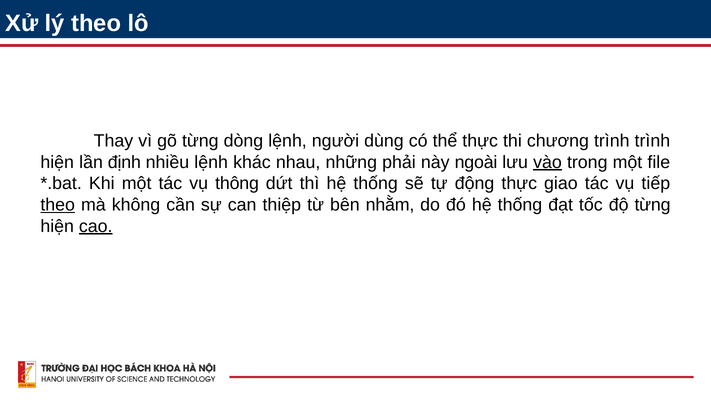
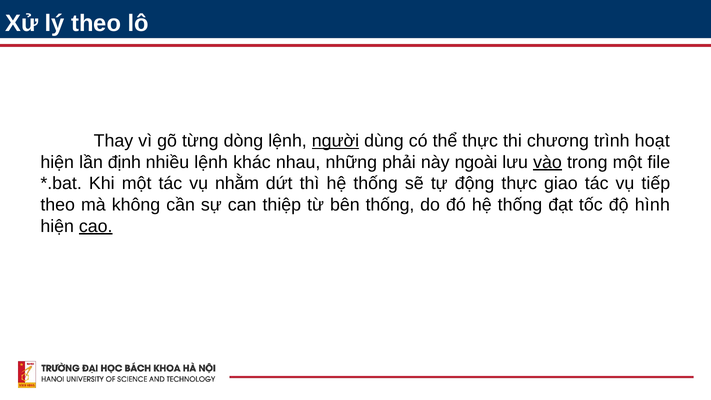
người underline: none -> present
trình trình: trình -> hoạt
thông: thông -> nhằm
theo at (58, 205) underline: present -> none
bên nhằm: nhằm -> thống
độ từng: từng -> hình
